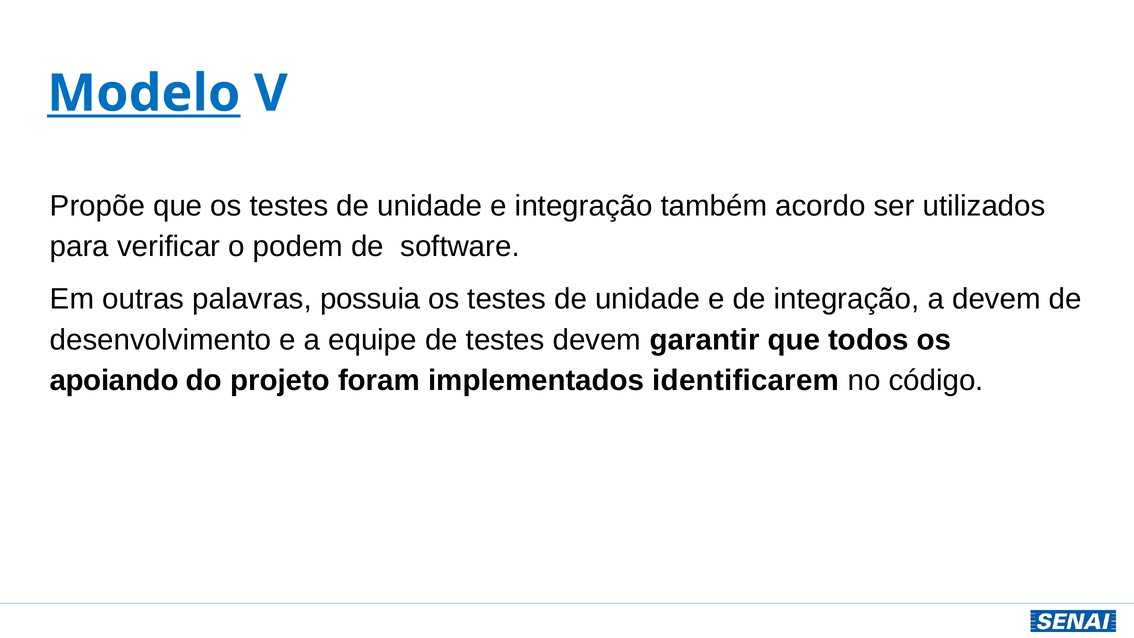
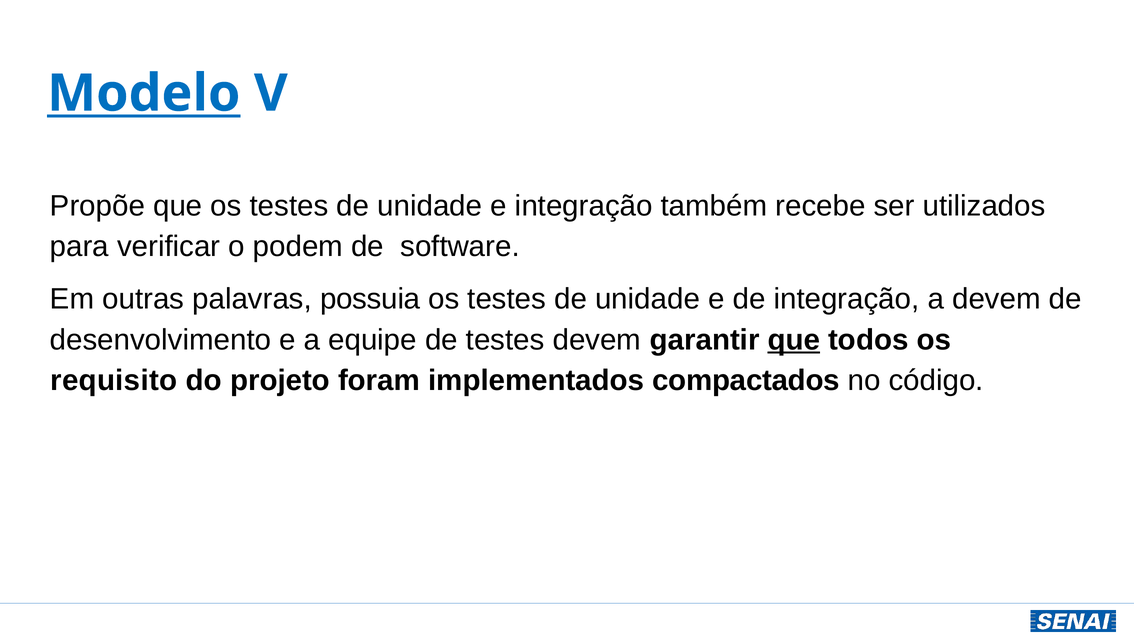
acordo: acordo -> recebe
que at (794, 340) underline: none -> present
apoiando: apoiando -> requisito
identificarem: identificarem -> compactados
